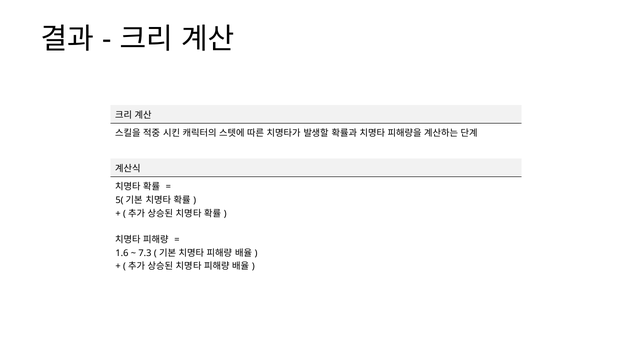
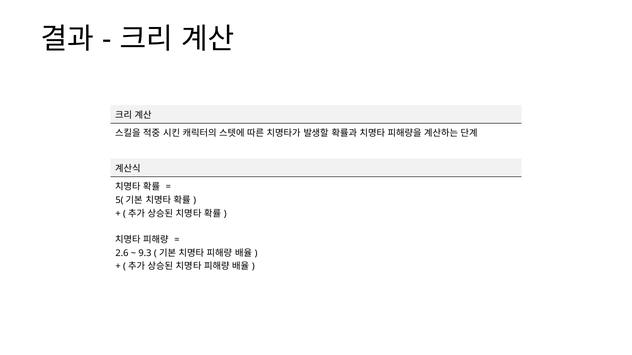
1.6: 1.6 -> 2.6
7.3: 7.3 -> 9.3
